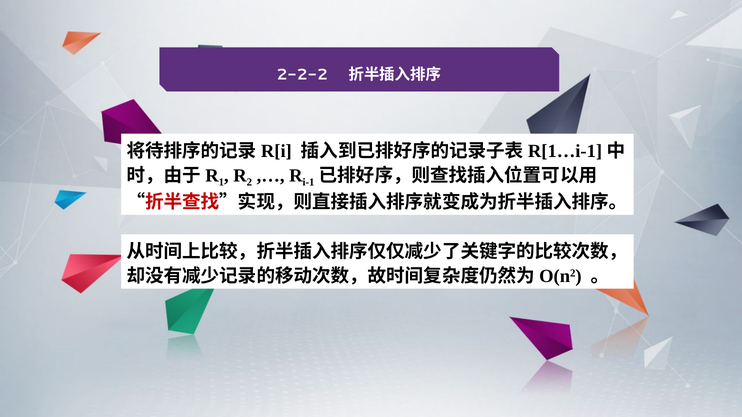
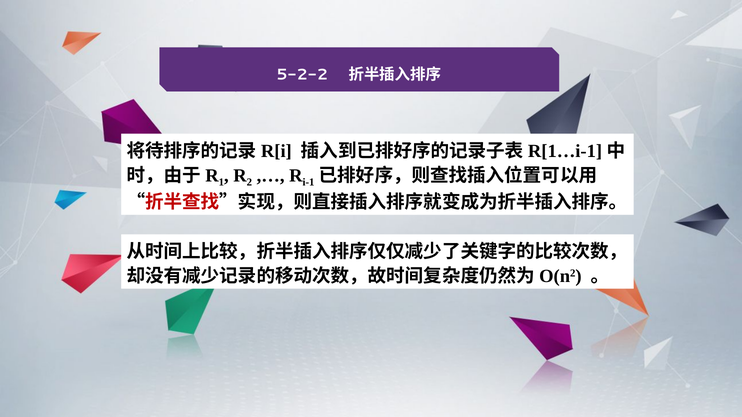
2-2-2: 2-2-2 -> 5-2-2
